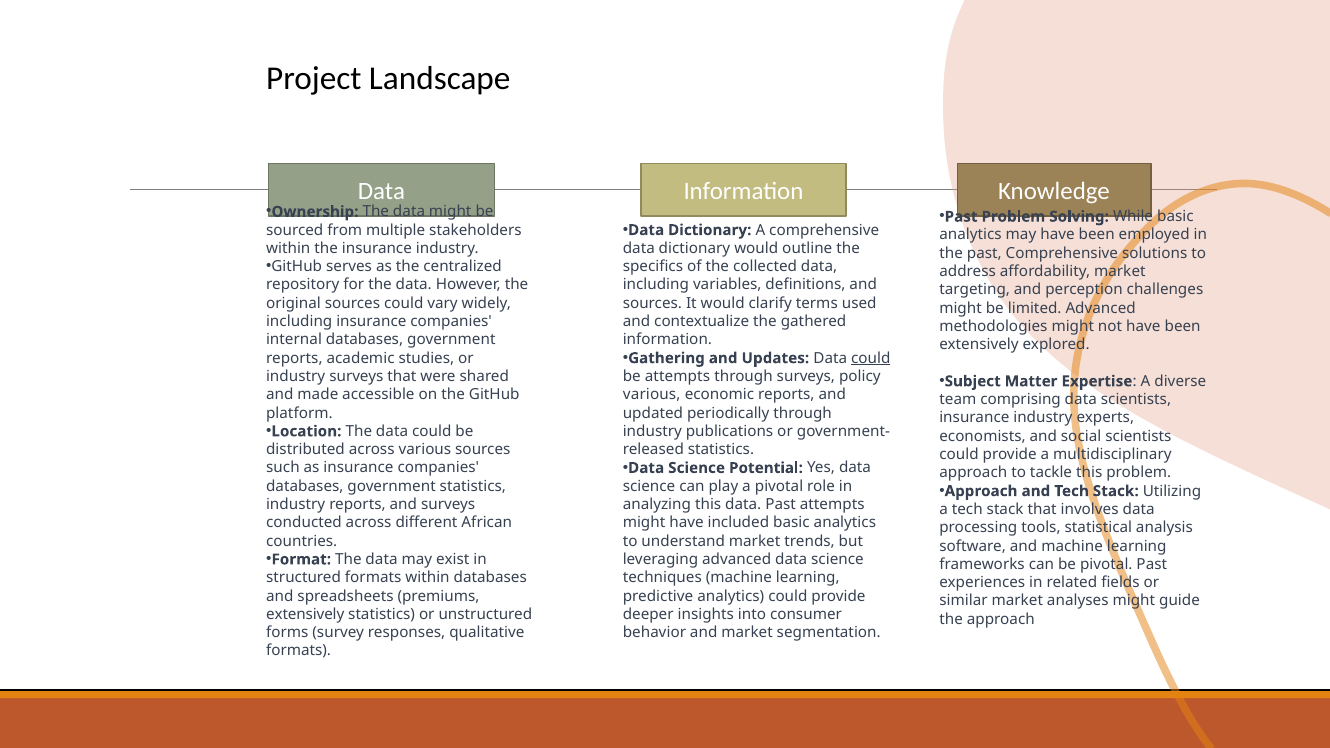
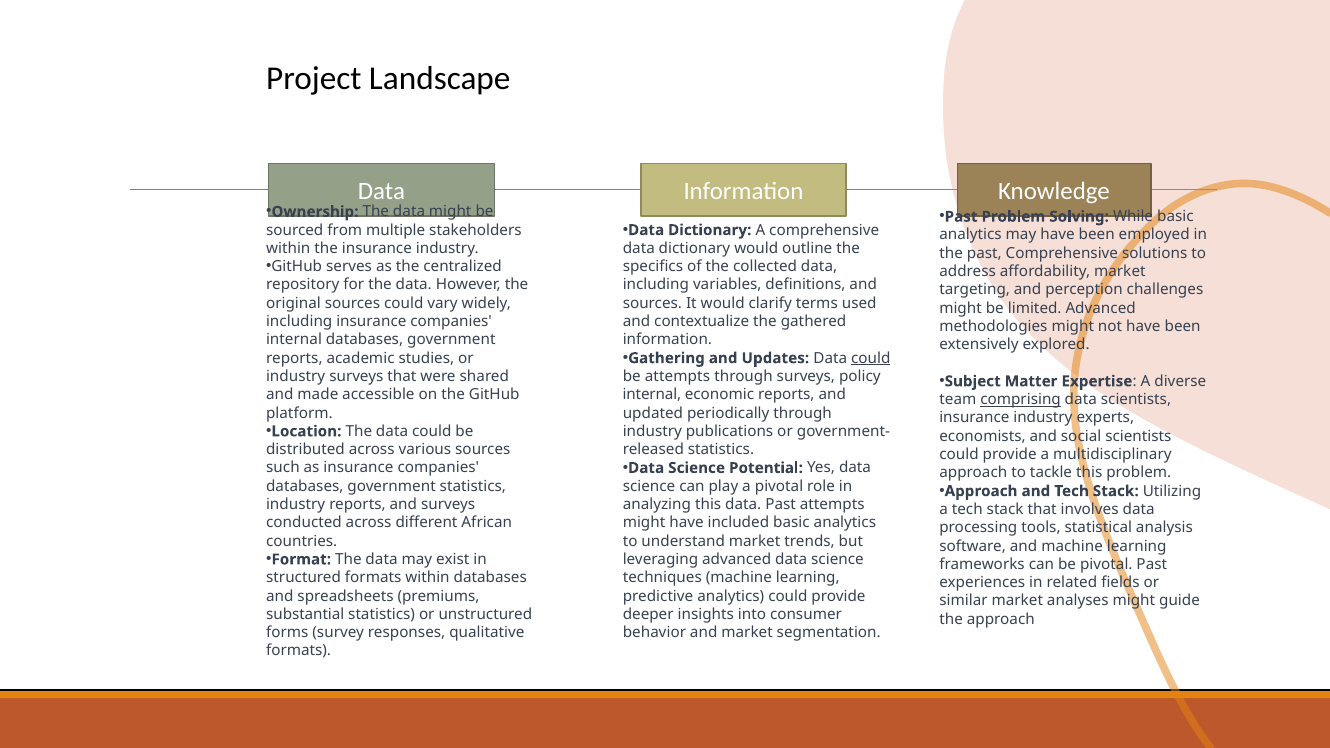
various at (652, 395): various -> internal
comprising underline: none -> present
extensively at (305, 614): extensively -> substantial
